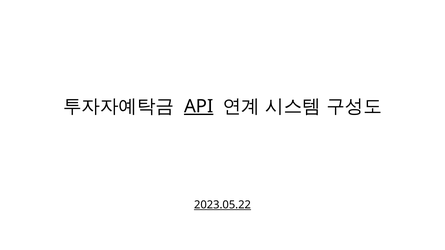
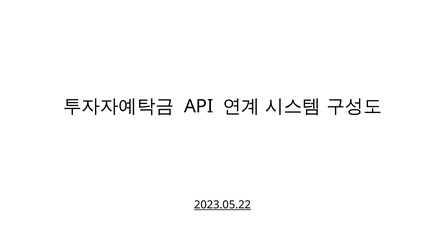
API underline: present -> none
